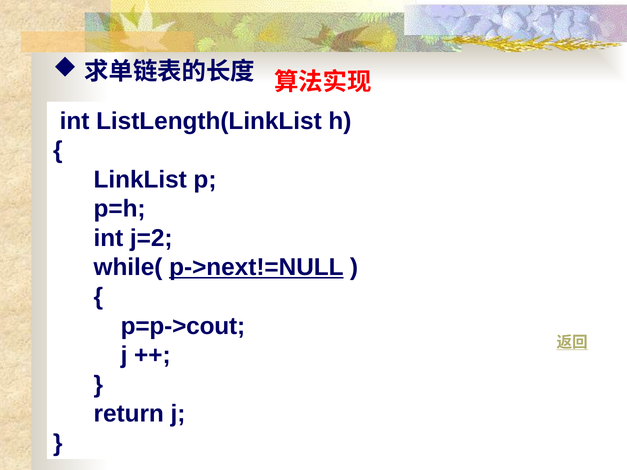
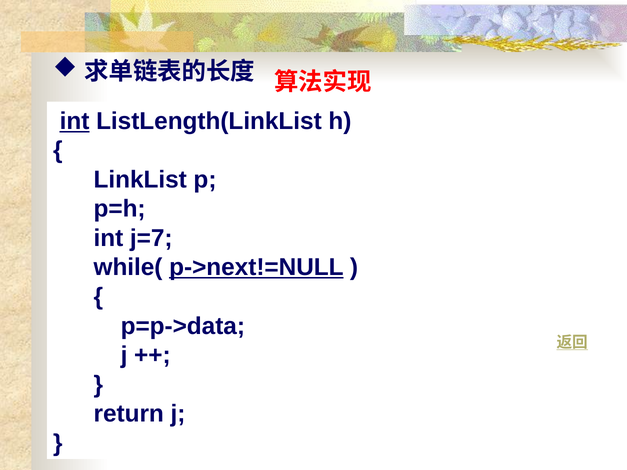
int at (75, 121) underline: none -> present
j=2: j=2 -> j=7
p=p->cout: p=p->cout -> p=p->data
